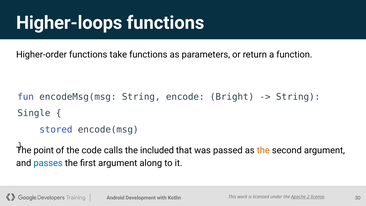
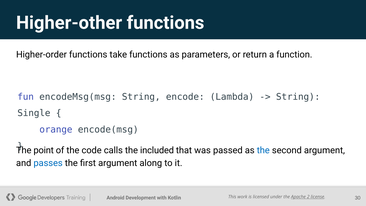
Higher-loops: Higher-loops -> Higher-other
Bright: Bright -> Lambda
stored: stored -> orange
the at (263, 150) colour: orange -> blue
